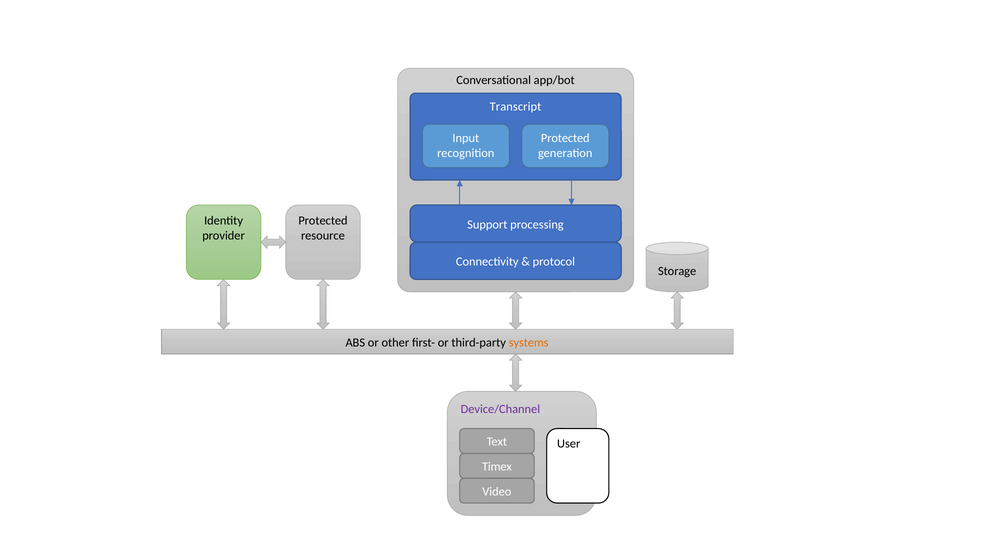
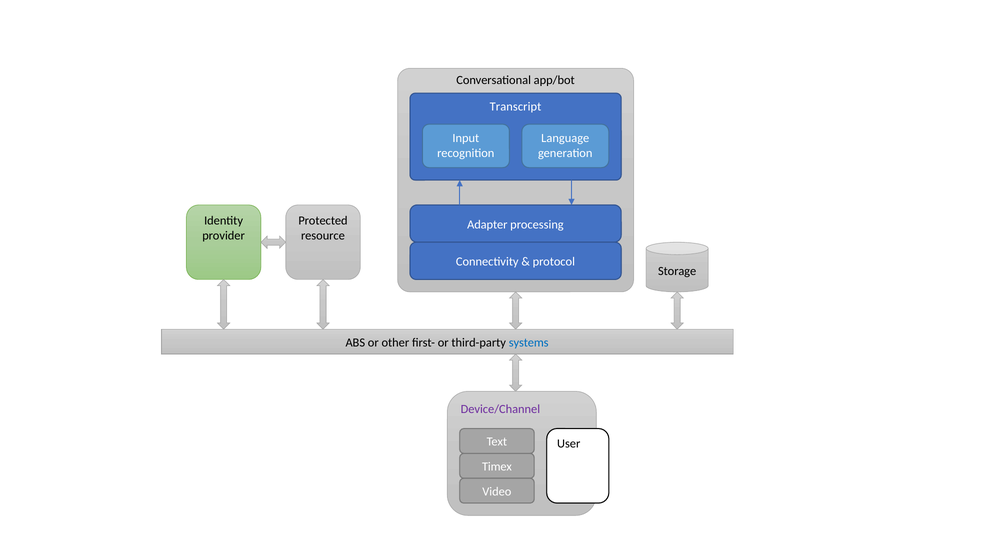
Protected at (565, 138): Protected -> Language
Support: Support -> Adapter
systems colour: orange -> blue
